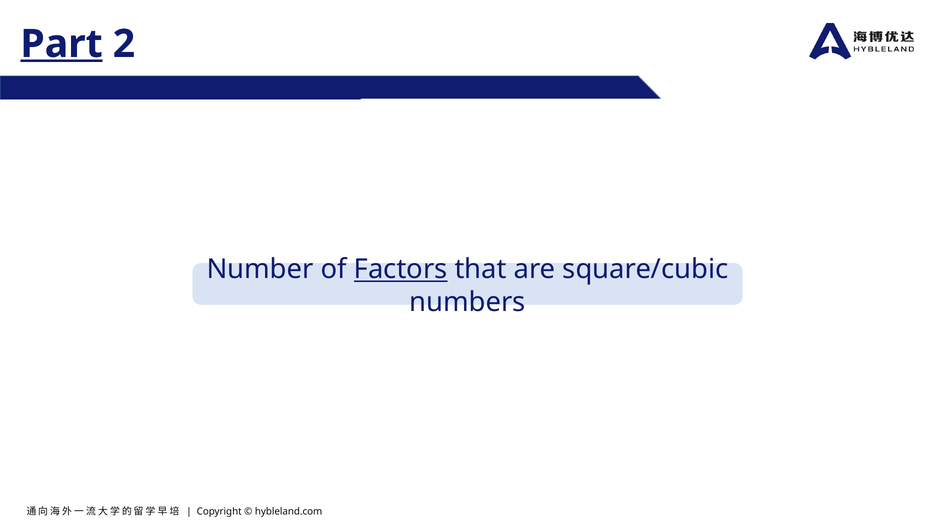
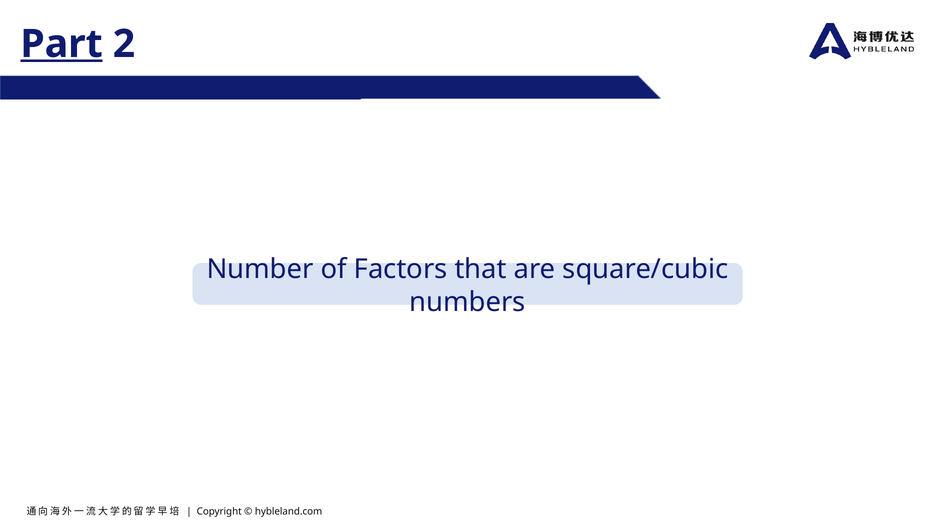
Factors underline: present -> none
